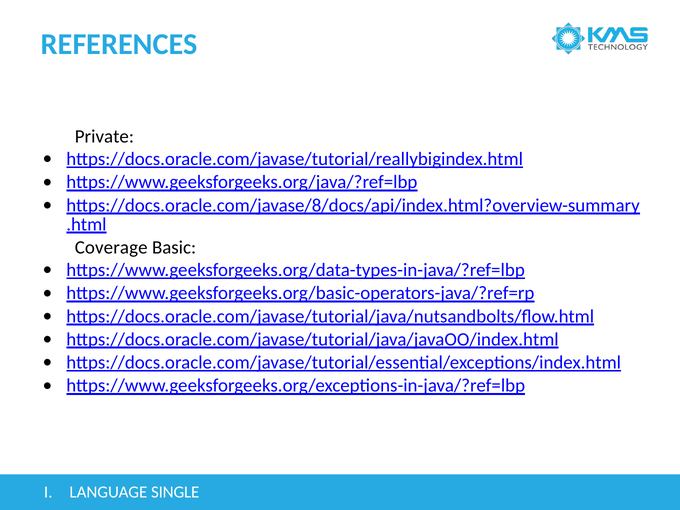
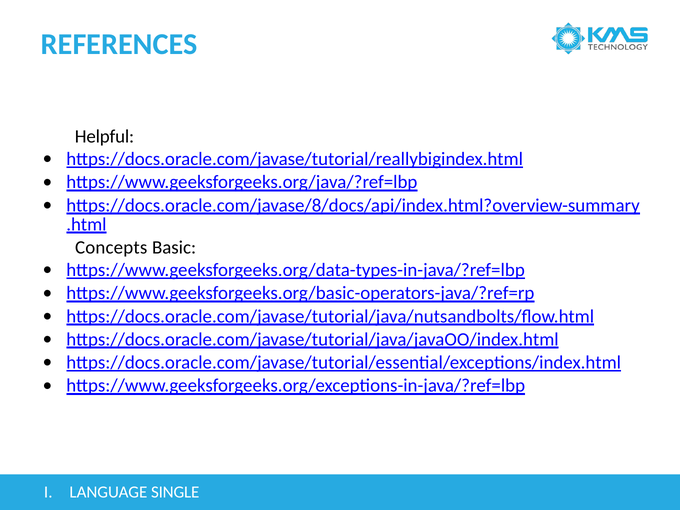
Private: Private -> Helpful
Coverage: Coverage -> Concepts
